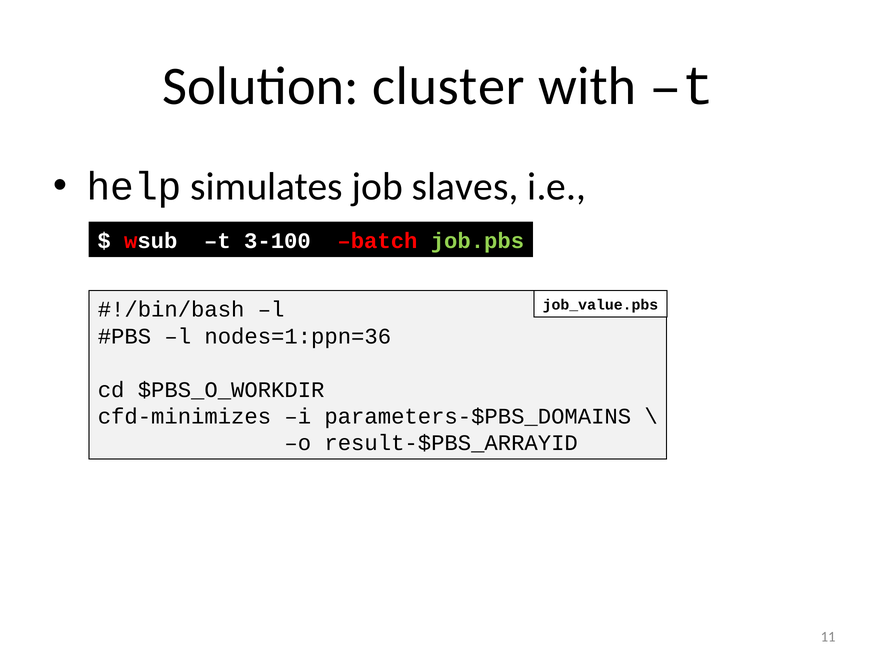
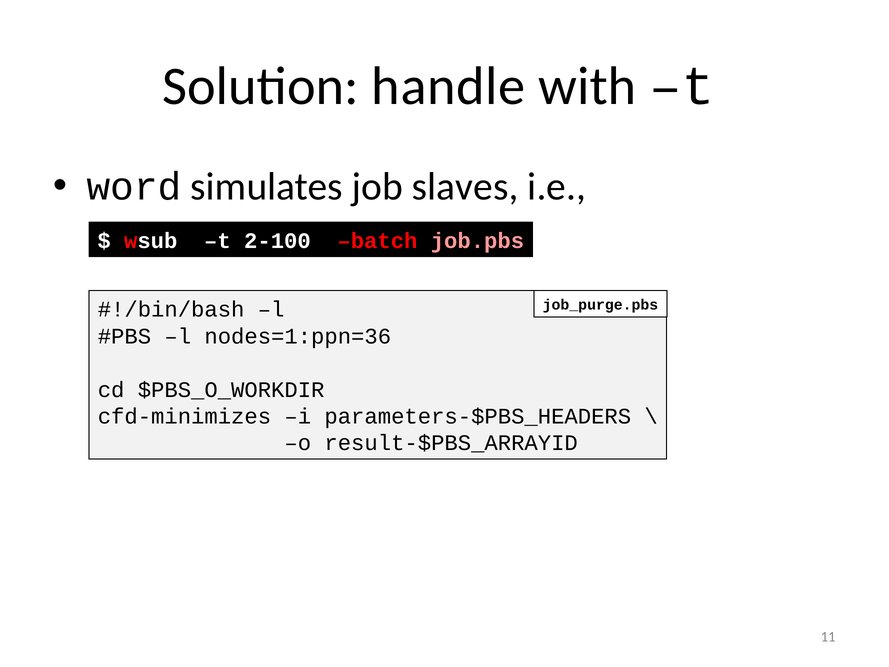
cluster: cluster -> handle
help: help -> word
3-100: 3-100 -> 2-100
job.pbs colour: light green -> pink
job_value.pbs: job_value.pbs -> job_purge.pbs
parameters-$PBS_DOMAINS: parameters-$PBS_DOMAINS -> parameters-$PBS_HEADERS
